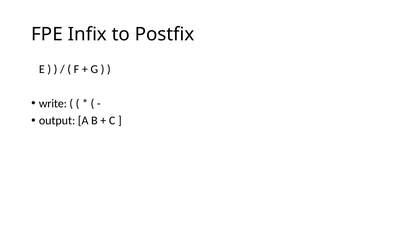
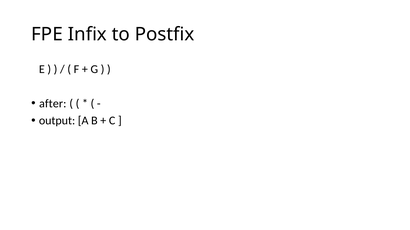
write: write -> after
